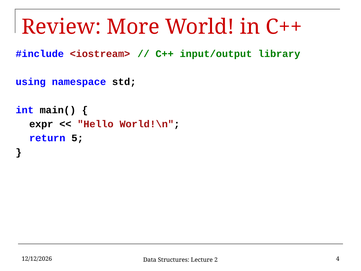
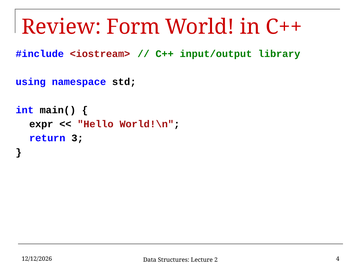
More: More -> Form
5: 5 -> 3
